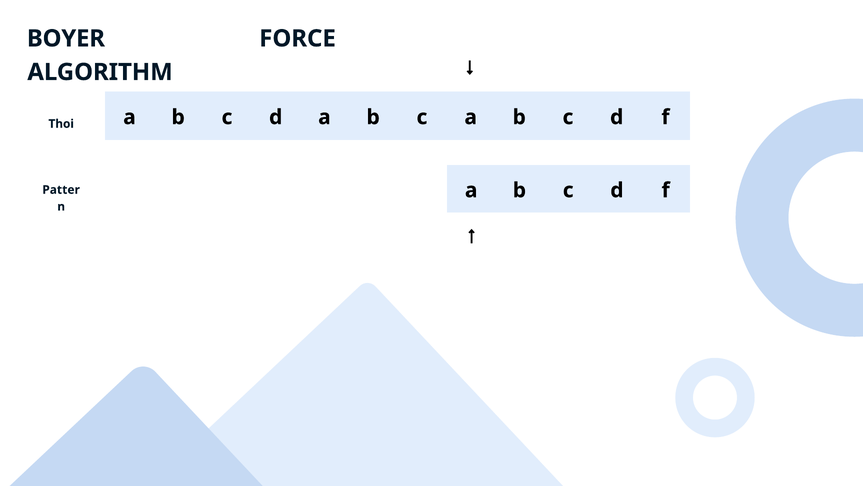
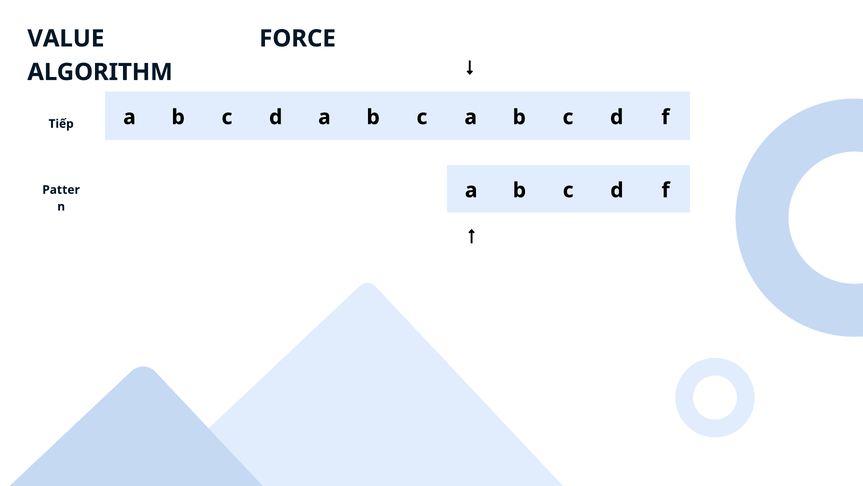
BOYER: BOYER -> VALUE
Thoi: Thoi -> Tiếp
